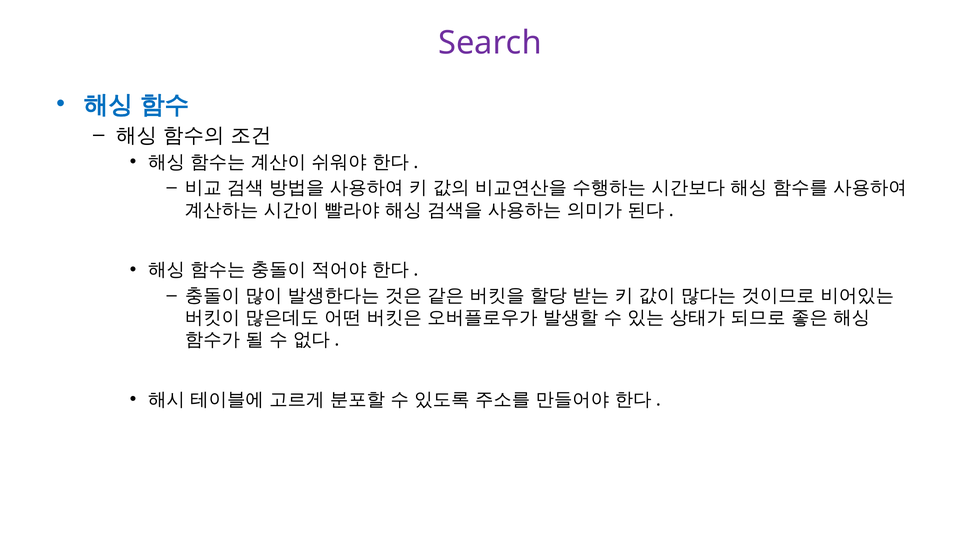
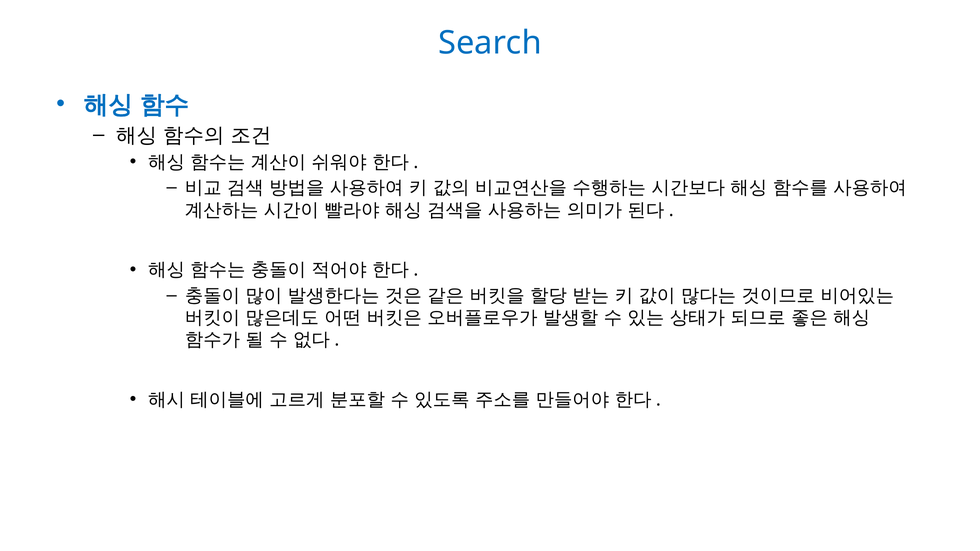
Search colour: purple -> blue
